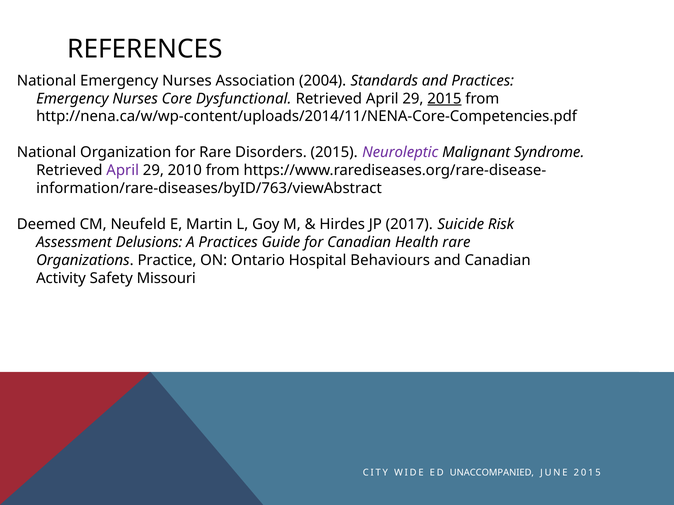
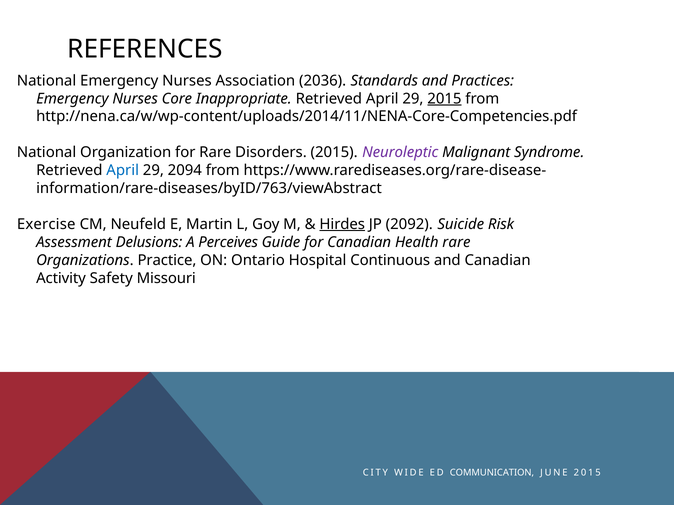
2004: 2004 -> 2036
Dysfunctional: Dysfunctional -> Inappropriate
April at (123, 171) colour: purple -> blue
2010: 2010 -> 2094
Deemed: Deemed -> Exercise
Hirdes underline: none -> present
2017: 2017 -> 2092
A Practices: Practices -> Perceives
Behaviours: Behaviours -> Continuous
UNACCOMPANIED: UNACCOMPANIED -> COMMUNICATION
